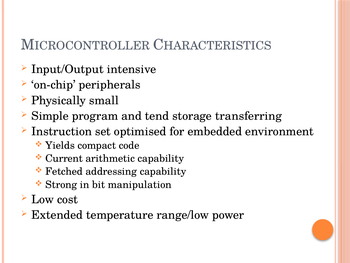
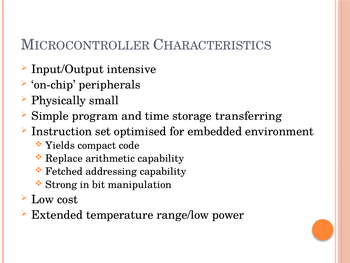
tend: tend -> time
Current: Current -> Replace
